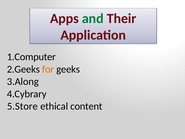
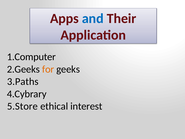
and colour: green -> blue
3.Along: 3.Along -> 3.Paths
content: content -> interest
